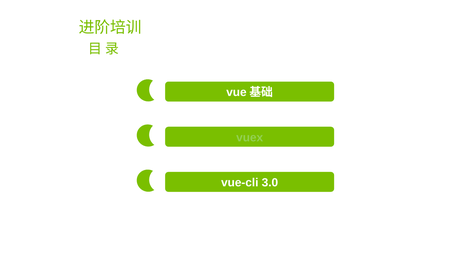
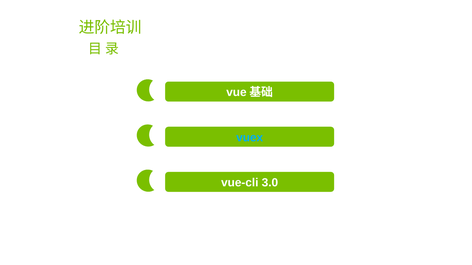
vuex colour: light green -> light blue
